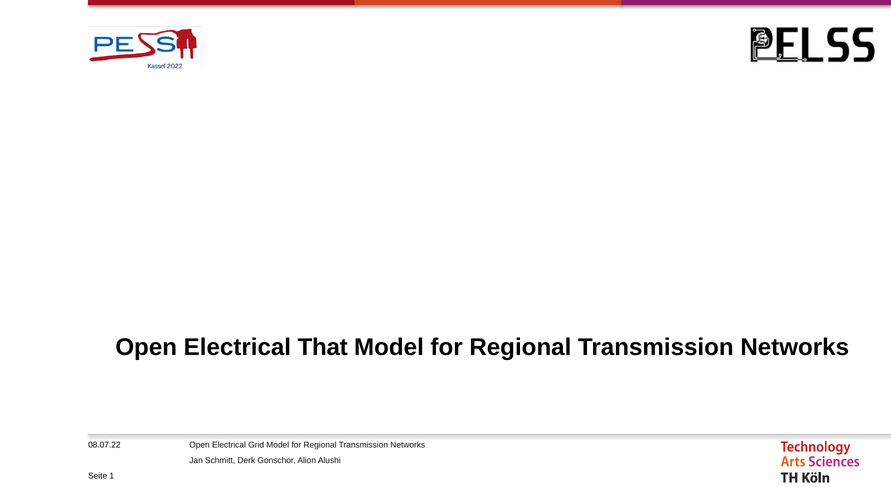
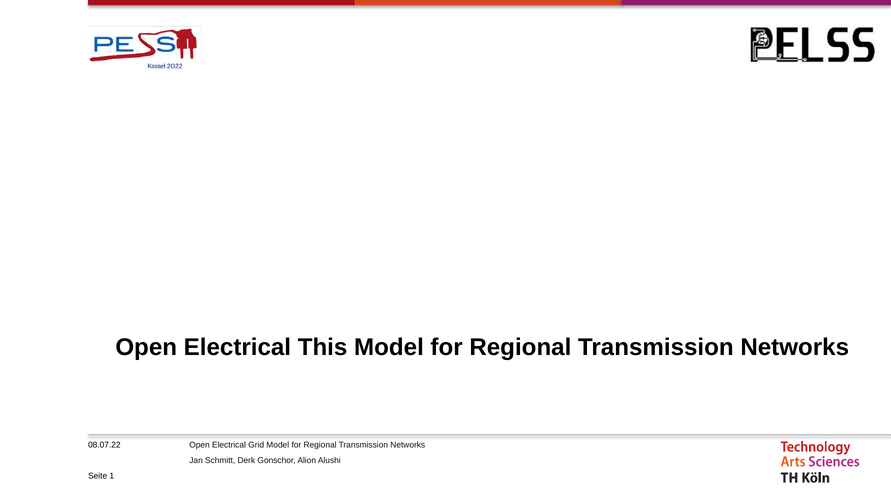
That: That -> This
